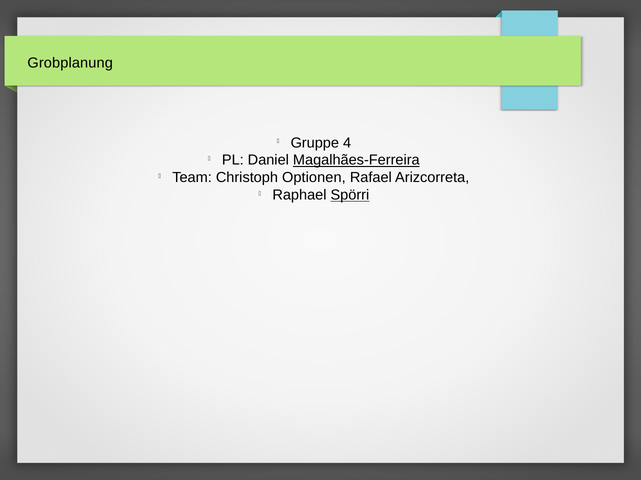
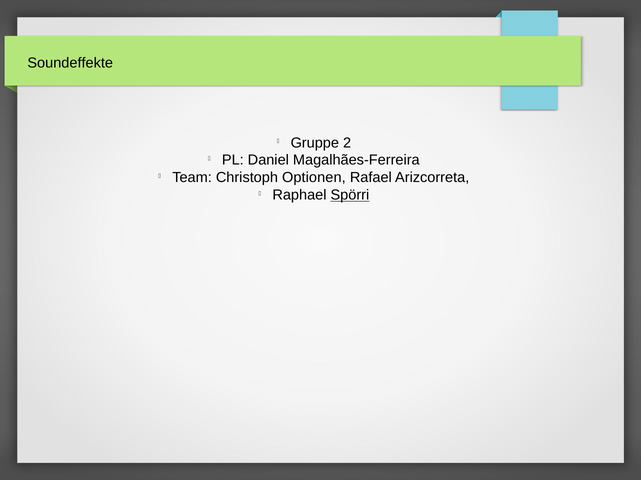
Grobplanung: Grobplanung -> Soundeffekte
4: 4 -> 2
Magalhães-Ferreira underline: present -> none
